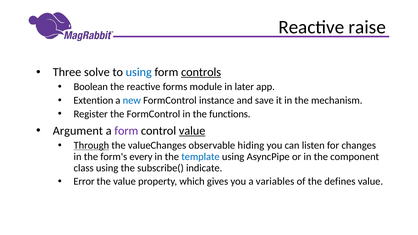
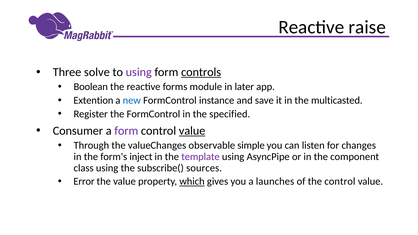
using at (139, 72) colour: blue -> purple
mechanism: mechanism -> multicasted
functions: functions -> specified
Argument: Argument -> Consumer
Through underline: present -> none
hiding: hiding -> simple
every: every -> inject
template colour: blue -> purple
indicate: indicate -> sources
which underline: none -> present
variables: variables -> launches
the defines: defines -> control
